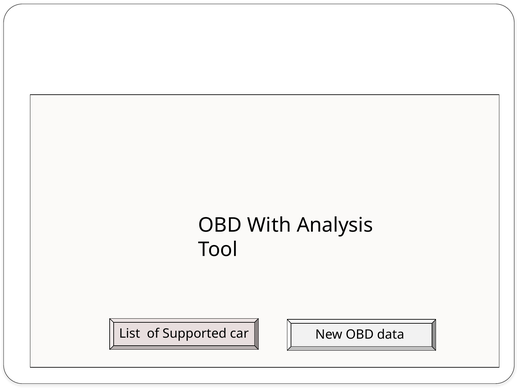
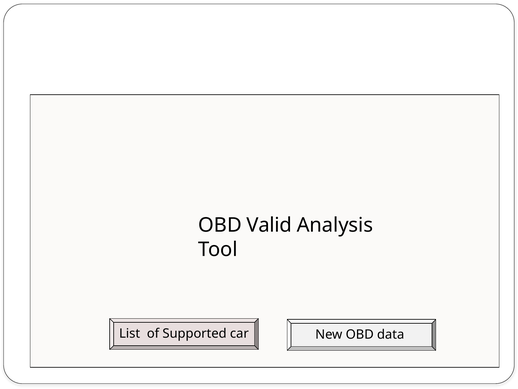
With: With -> Valid
